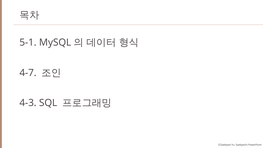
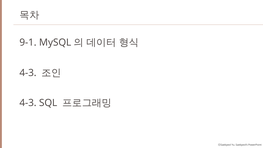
5-1: 5-1 -> 9-1
4-7 at (28, 73): 4-7 -> 4-3
